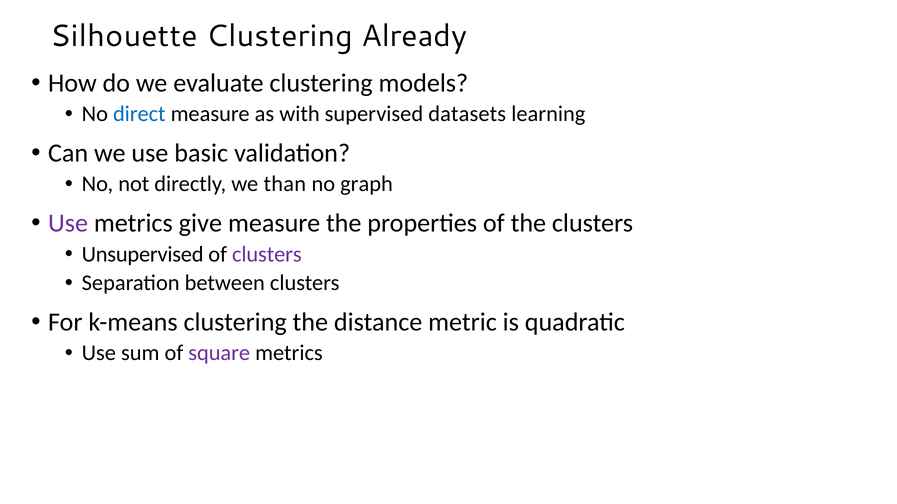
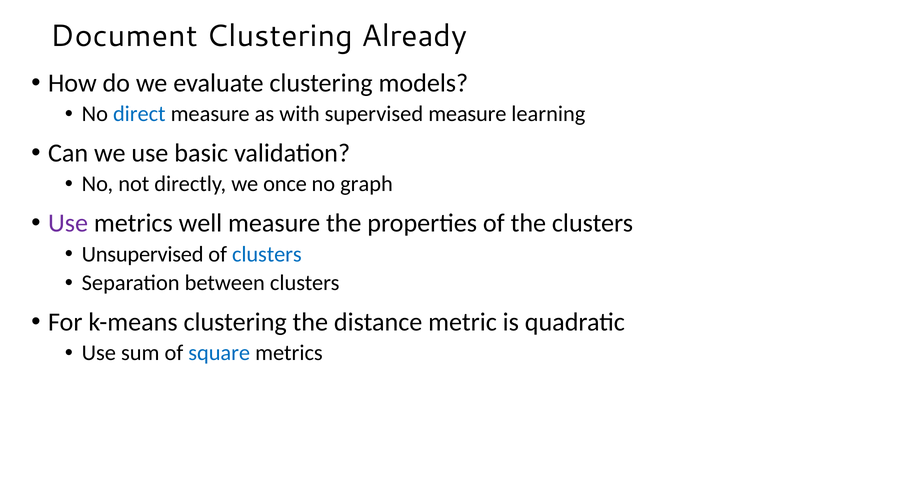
Silhouette: Silhouette -> Document
supervised datasets: datasets -> measure
than: than -> once
give: give -> well
clusters at (267, 254) colour: purple -> blue
square colour: purple -> blue
